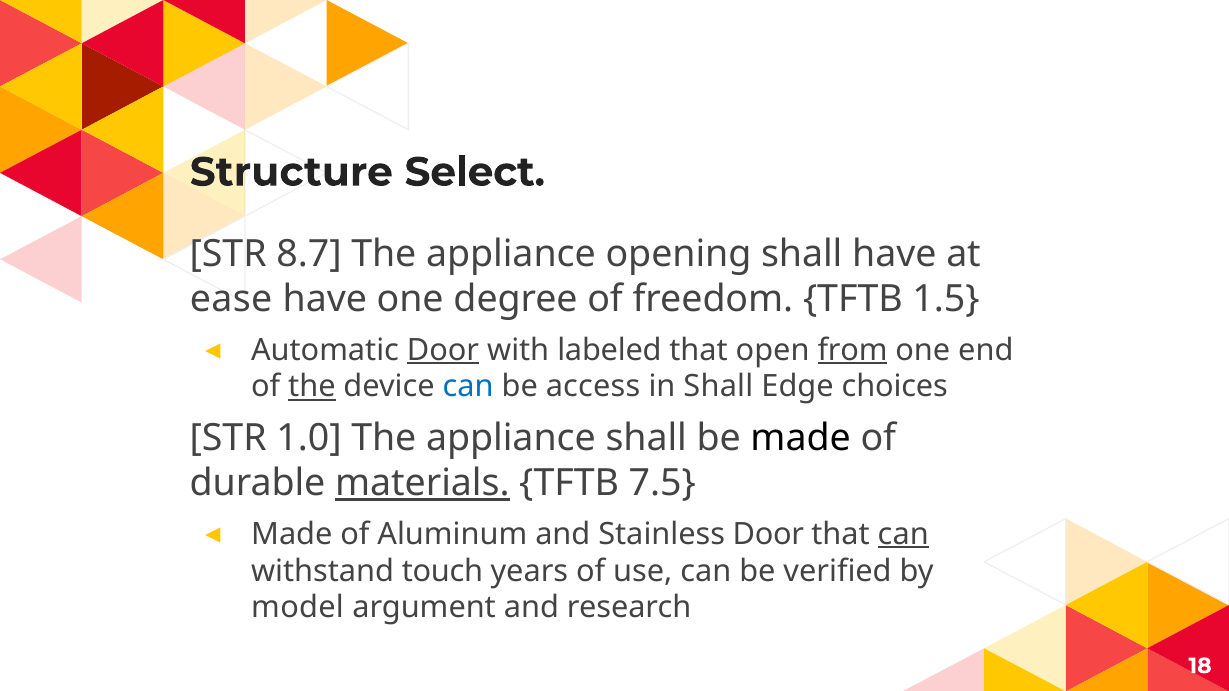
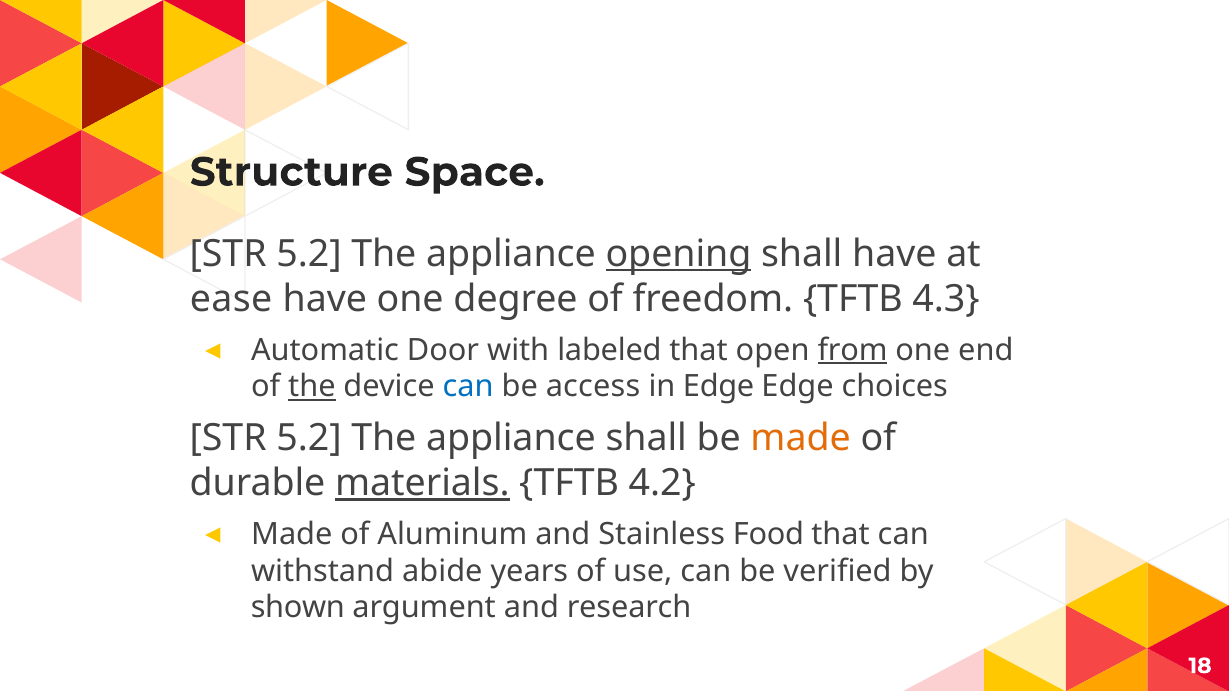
Select: Select -> Space
8.7 at (309, 254): 8.7 -> 5.2
opening underline: none -> present
1.5: 1.5 -> 4.3
Door at (443, 350) underline: present -> none
in Shall: Shall -> Edge
1.0 at (309, 439): 1.0 -> 5.2
made at (801, 439) colour: black -> orange
7.5: 7.5 -> 4.2
Stainless Door: Door -> Food
can at (903, 534) underline: present -> none
touch: touch -> abide
model: model -> shown
